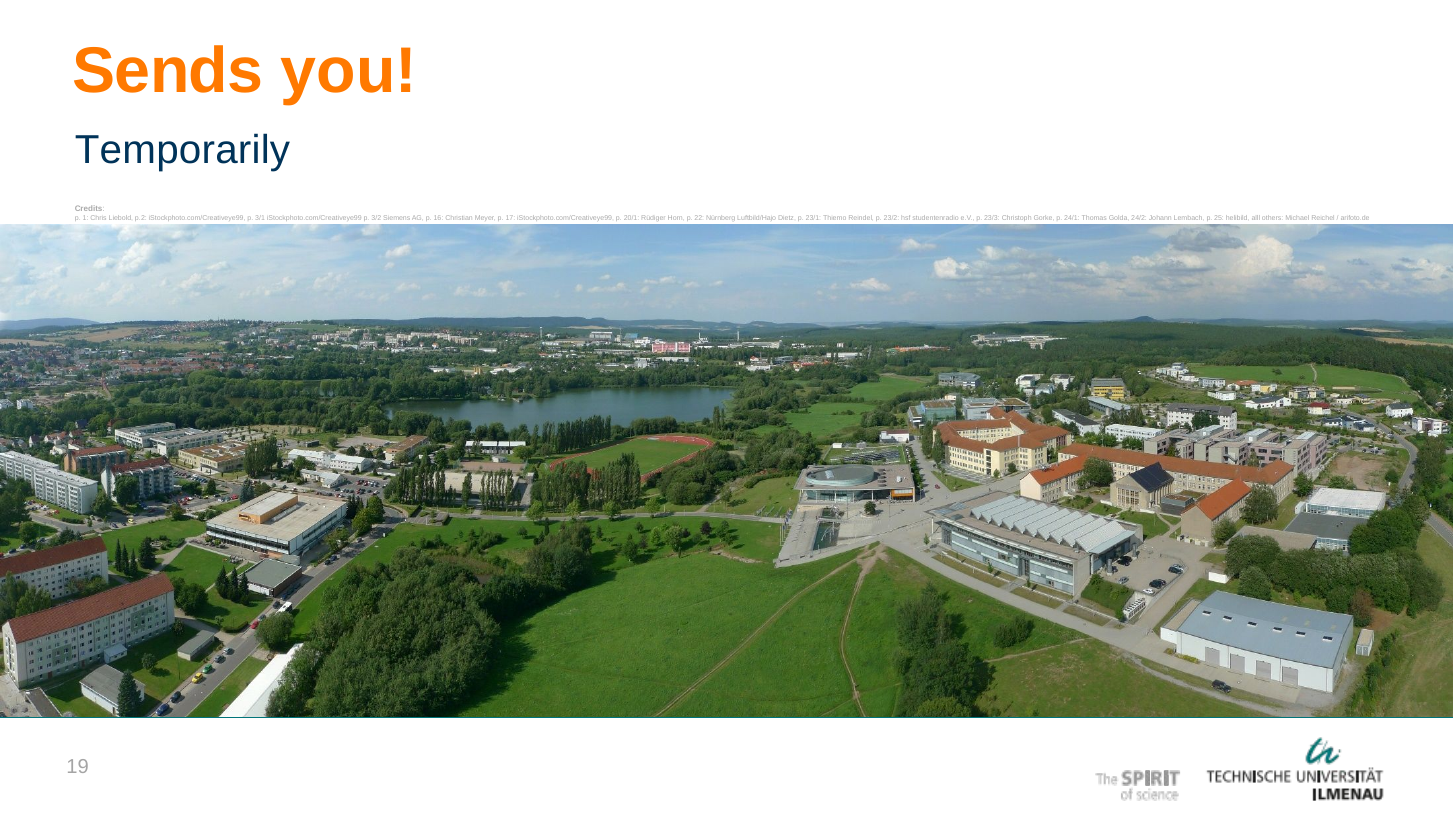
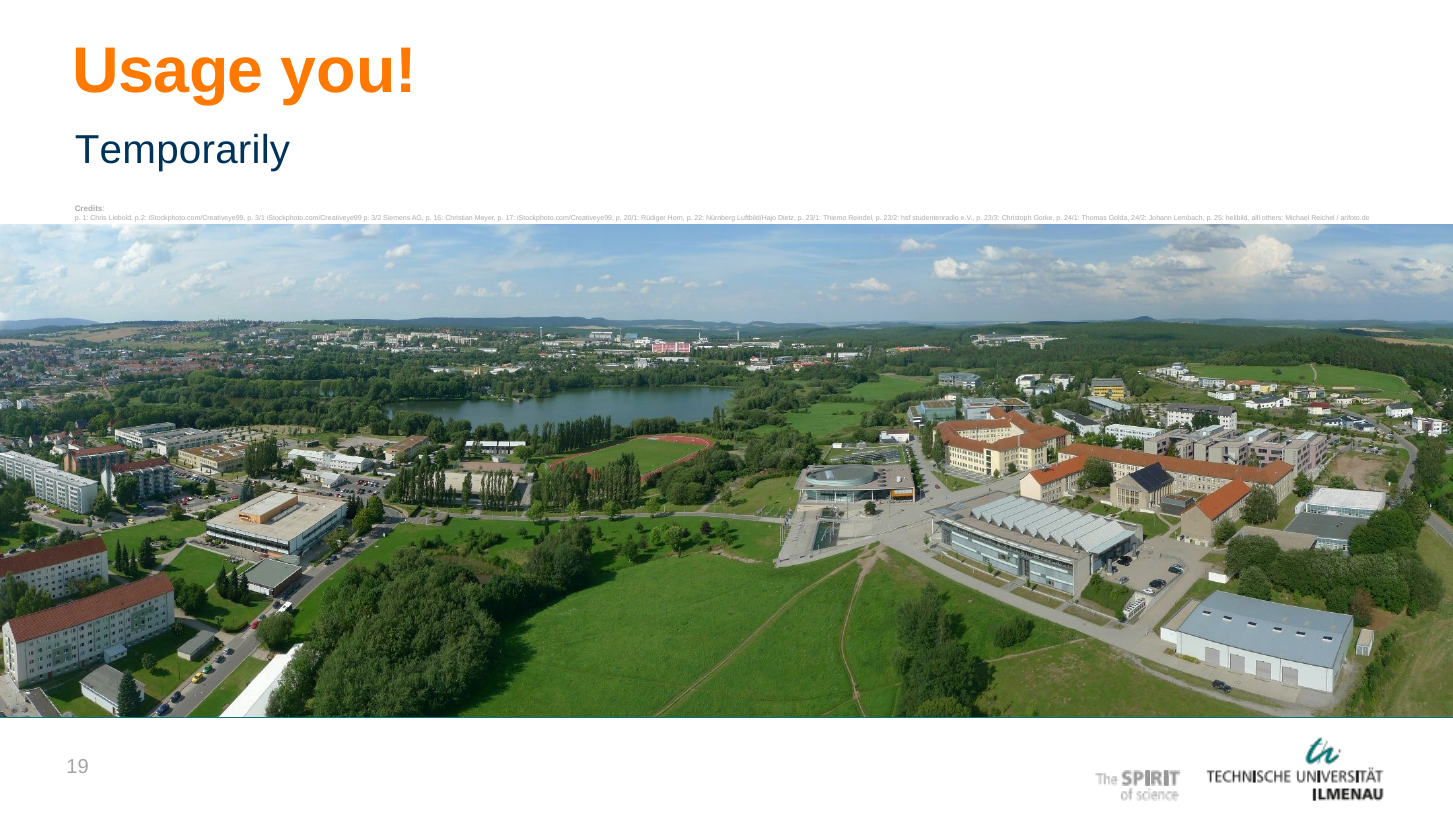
Sends: Sends -> Usage
